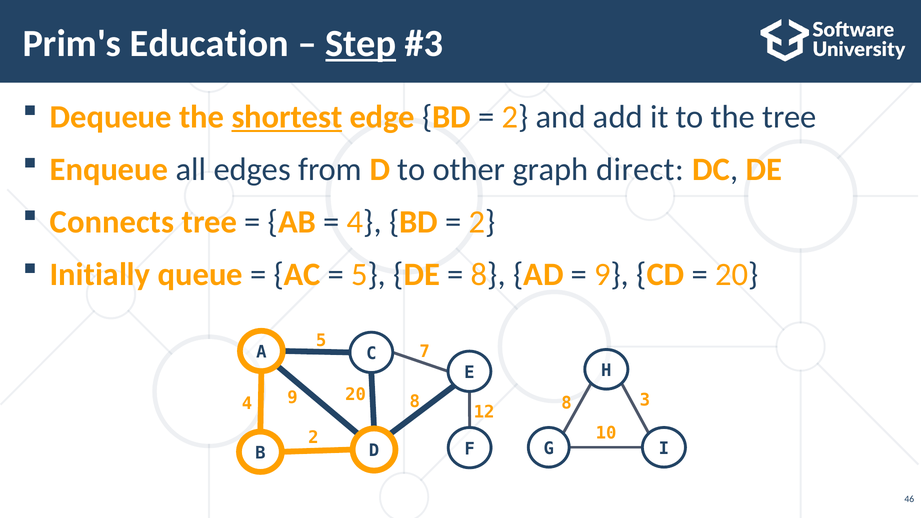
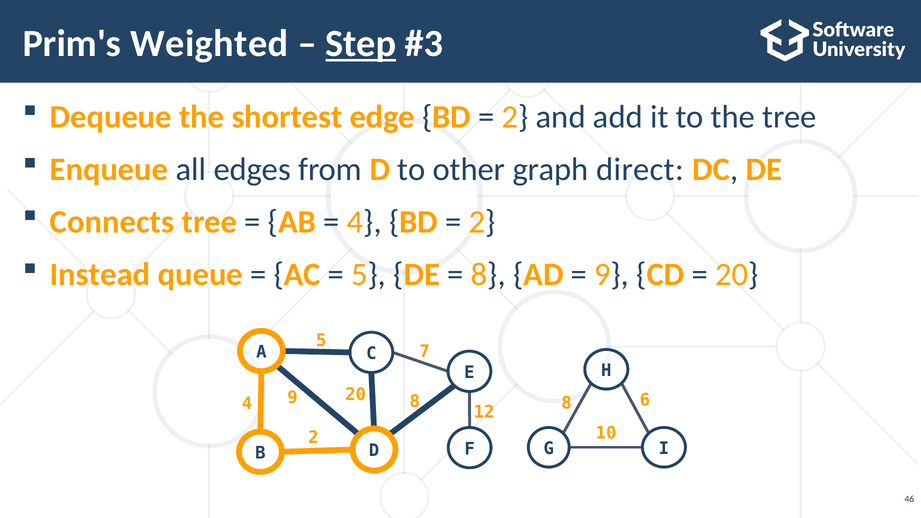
Education: Education -> Weighted
shortest underline: present -> none
Initially: Initially -> Instead
3: 3 -> 6
